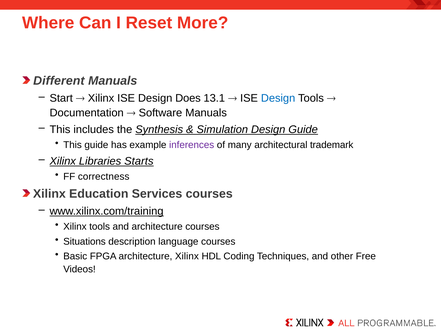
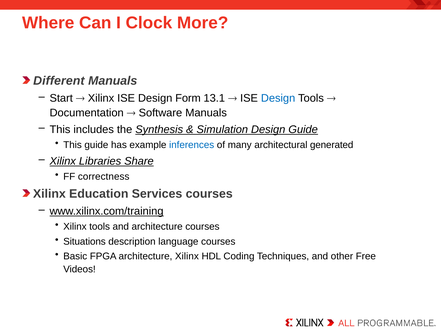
Reset: Reset -> Clock
Does: Does -> Form
inferences colour: purple -> blue
trademark: trademark -> generated
Starts: Starts -> Share
